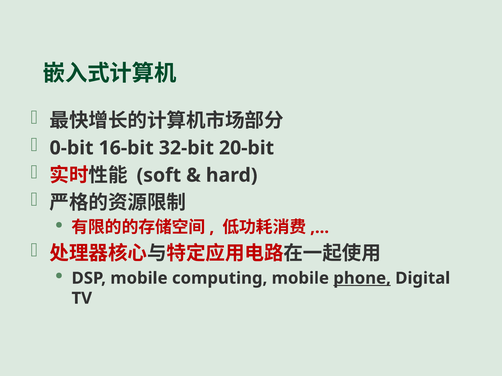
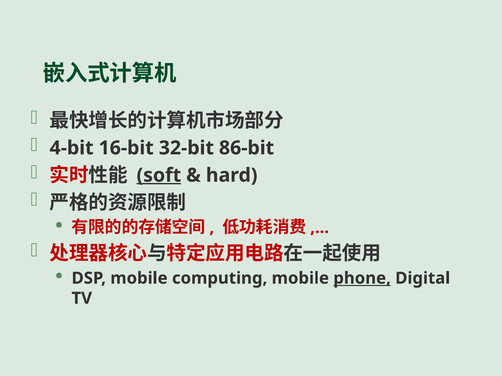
0-bit: 0-bit -> 4-bit
20-bit: 20-bit -> 86-bit
soft underline: none -> present
